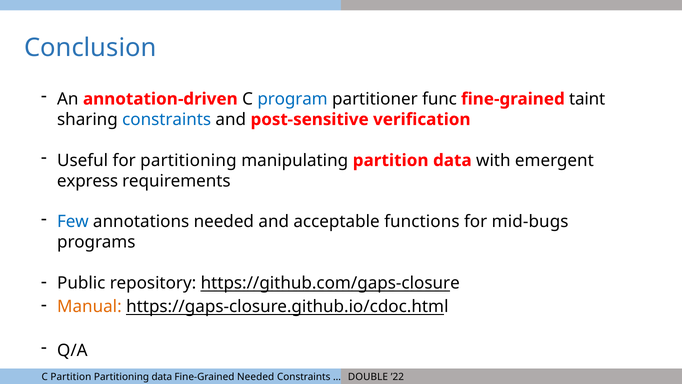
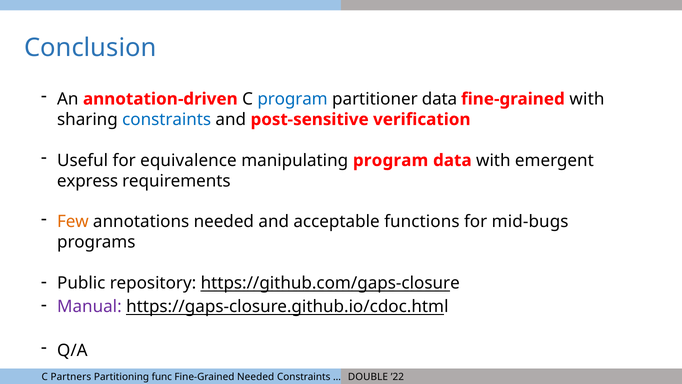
partitioner func: func -> data
fine-grained taint: taint -> with
for partitioning: partitioning -> equivalence
manipulating partition: partition -> program
Few colour: blue -> orange
Manual colour: orange -> purple
C Partition: Partition -> Partners
Partitioning data: data -> func
